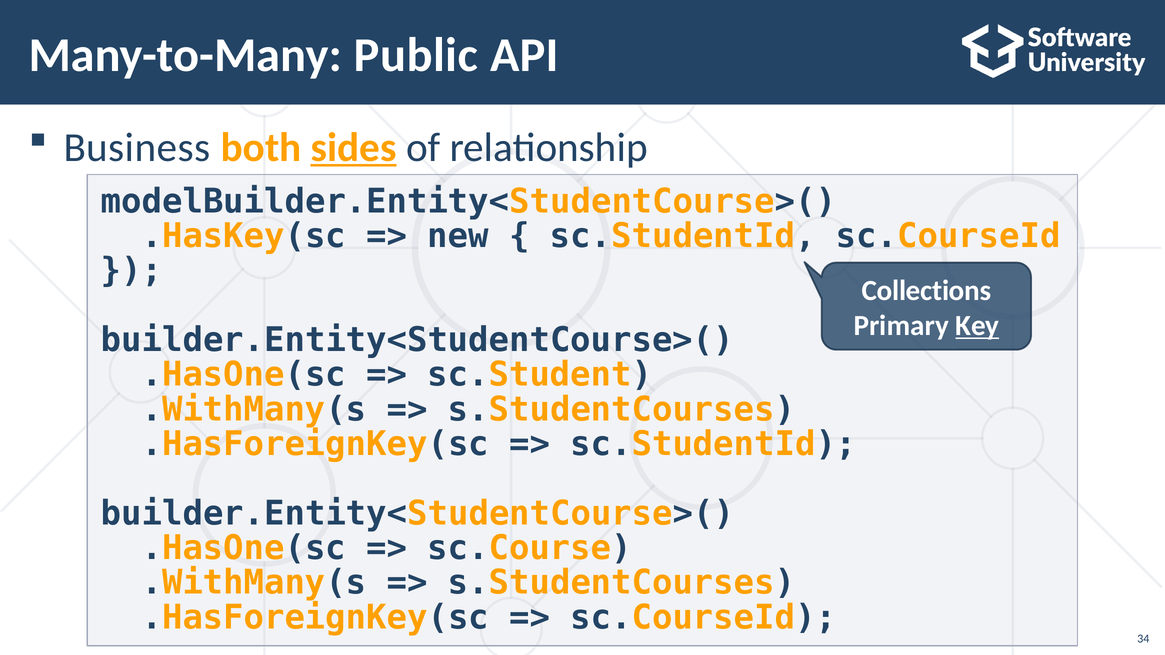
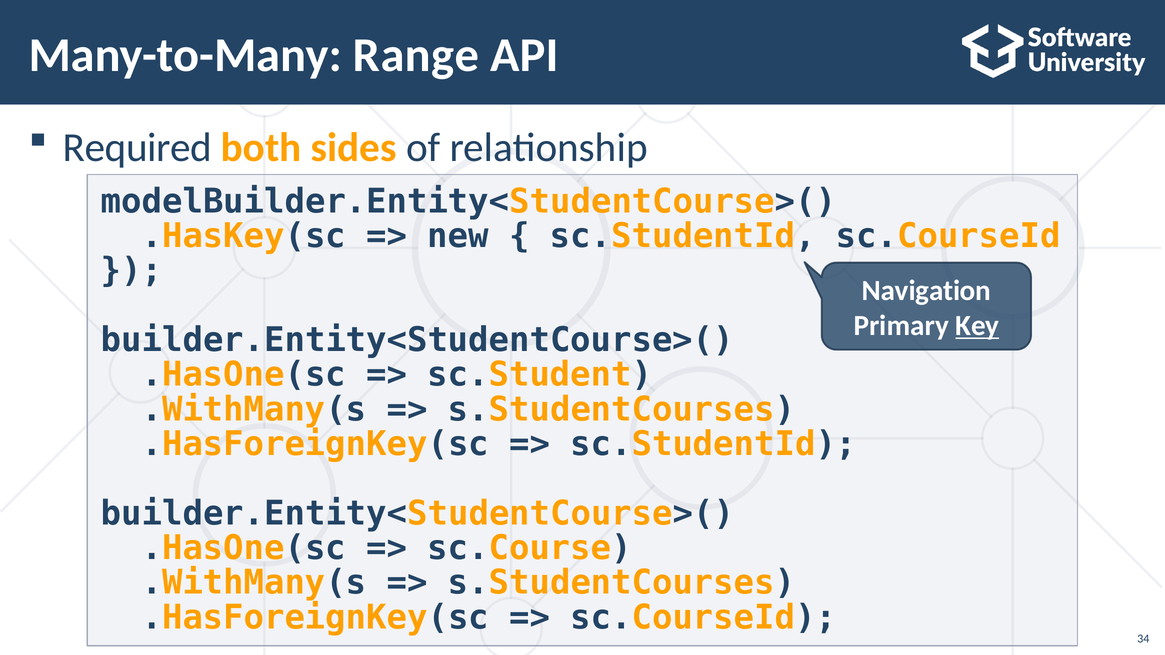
Public: Public -> Range
Business: Business -> Required
sides underline: present -> none
Collections: Collections -> Navigation
